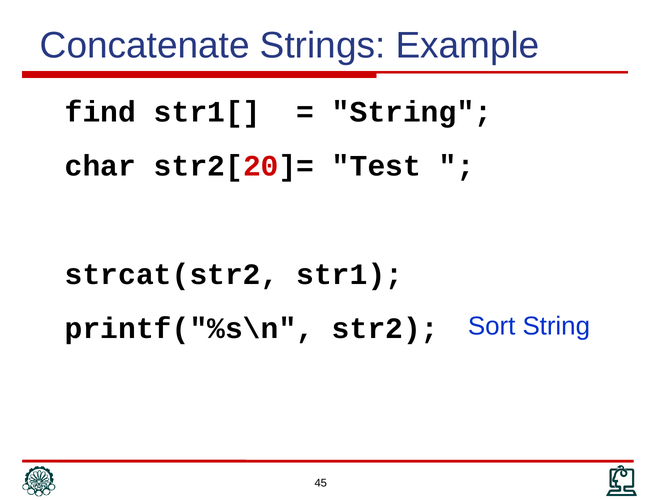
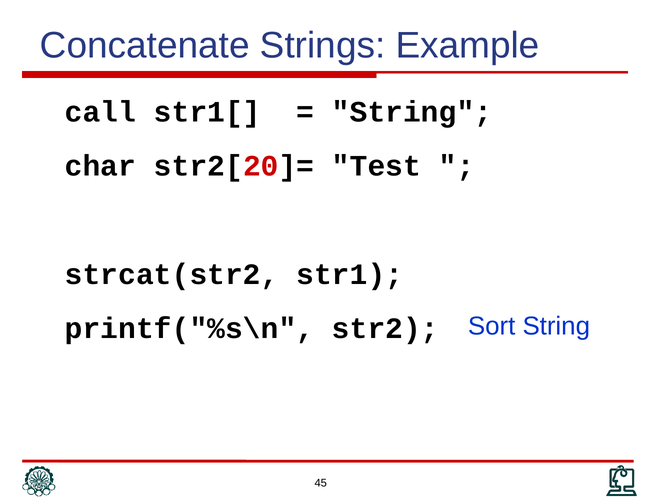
find: find -> call
